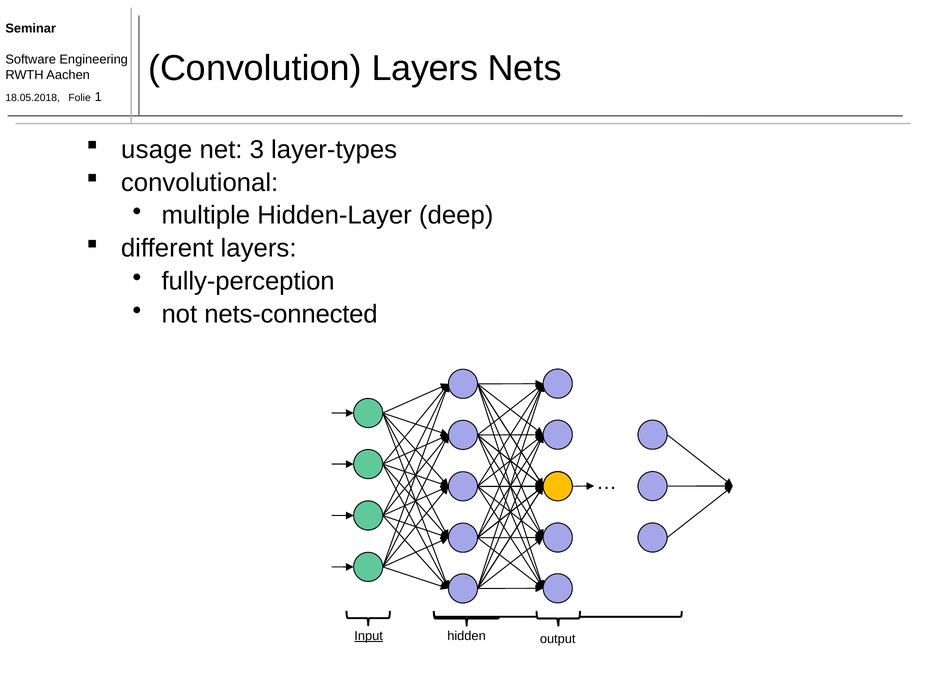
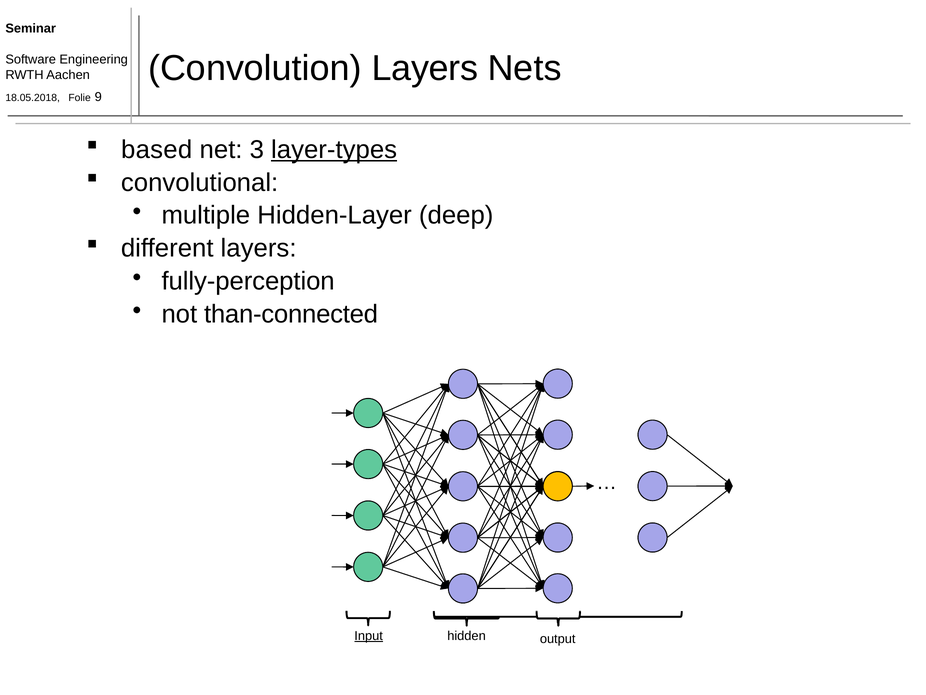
1: 1 -> 9
usage: usage -> based
layer-types underline: none -> present
nets-connected: nets-connected -> than-connected
